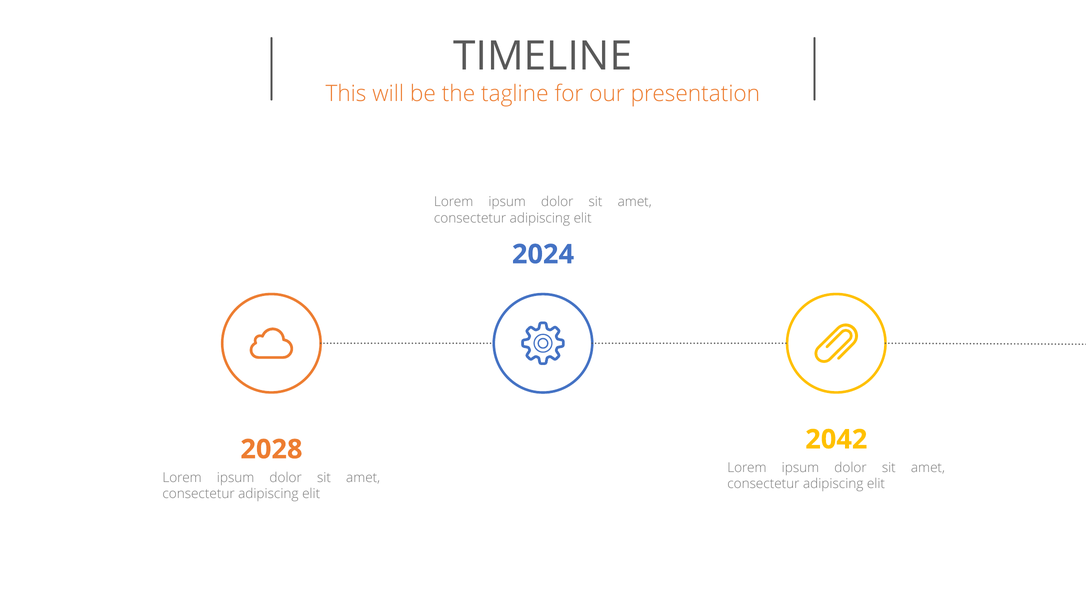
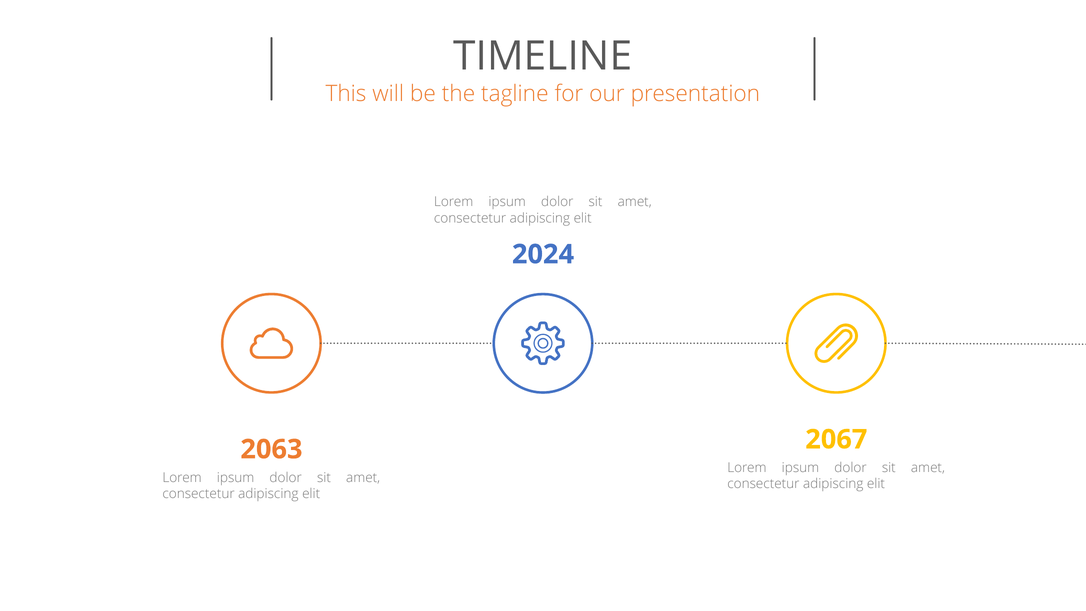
2042: 2042 -> 2067
2028: 2028 -> 2063
